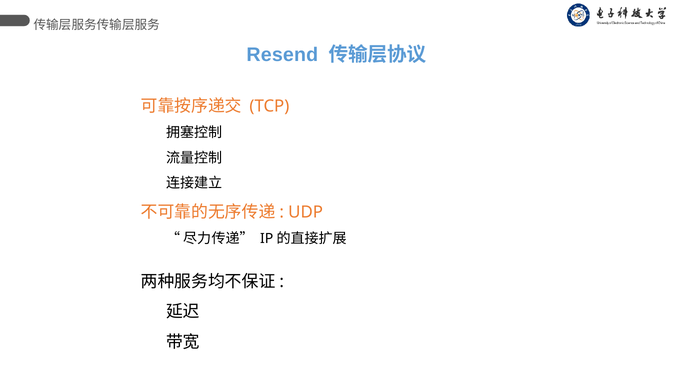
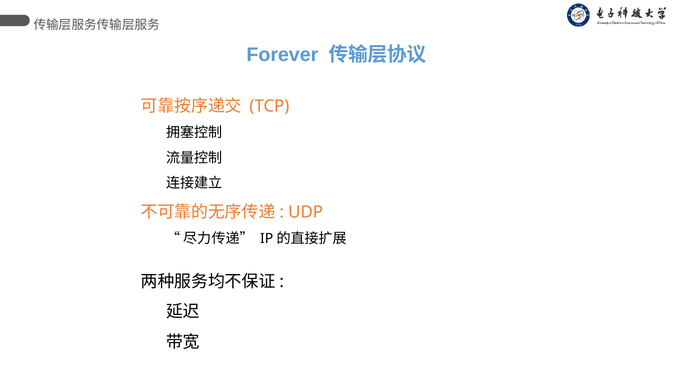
Resend: Resend -> Forever
